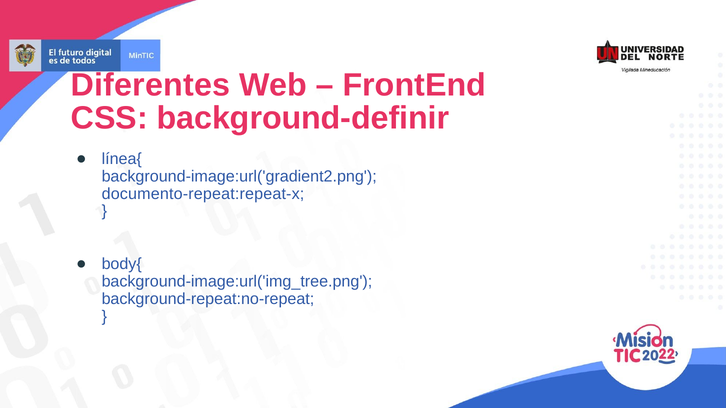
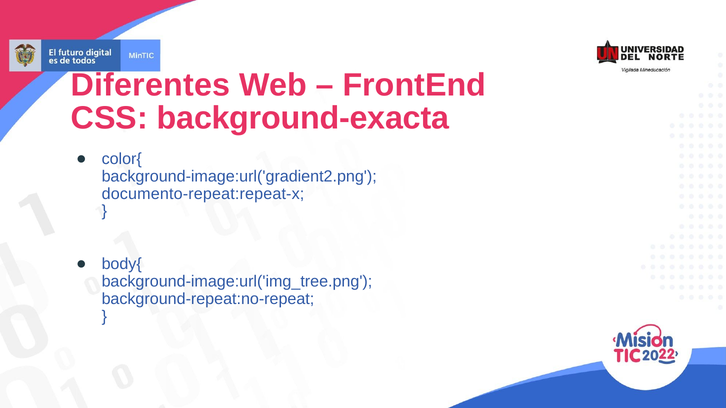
background-definir: background-definir -> background-exacta
línea{: línea{ -> color{
